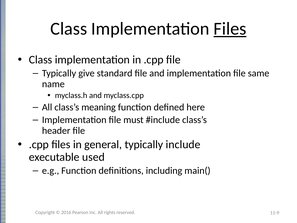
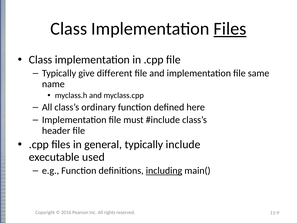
standard: standard -> different
meaning: meaning -> ordinary
including underline: none -> present
